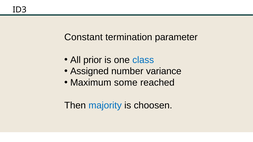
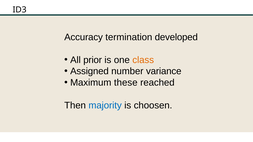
Constant: Constant -> Accuracy
parameter: parameter -> developed
class colour: blue -> orange
some: some -> these
